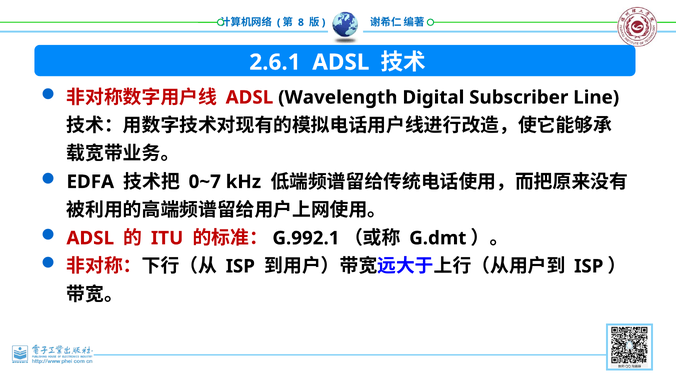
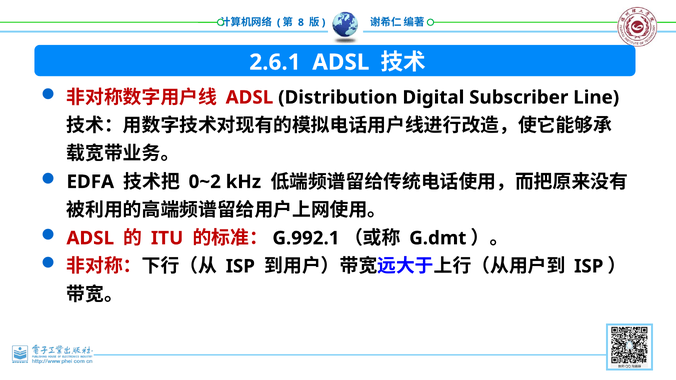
Wavelength: Wavelength -> Distribution
0~7: 0~7 -> 0~2
